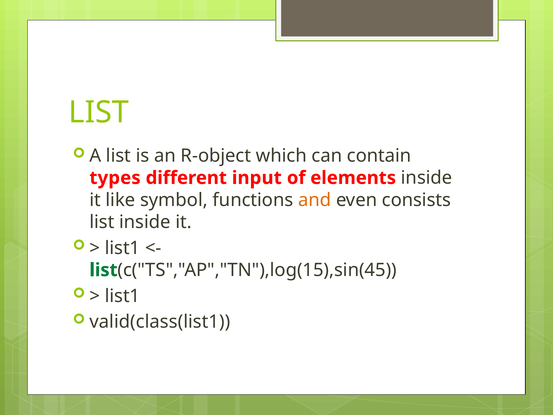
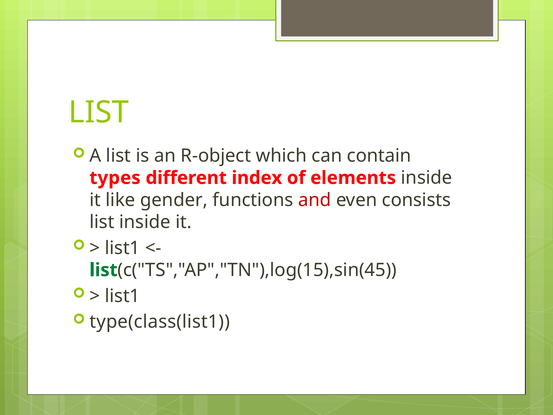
input: input -> index
symbol: symbol -> gender
and colour: orange -> red
valid(class(list1: valid(class(list1 -> type(class(list1
